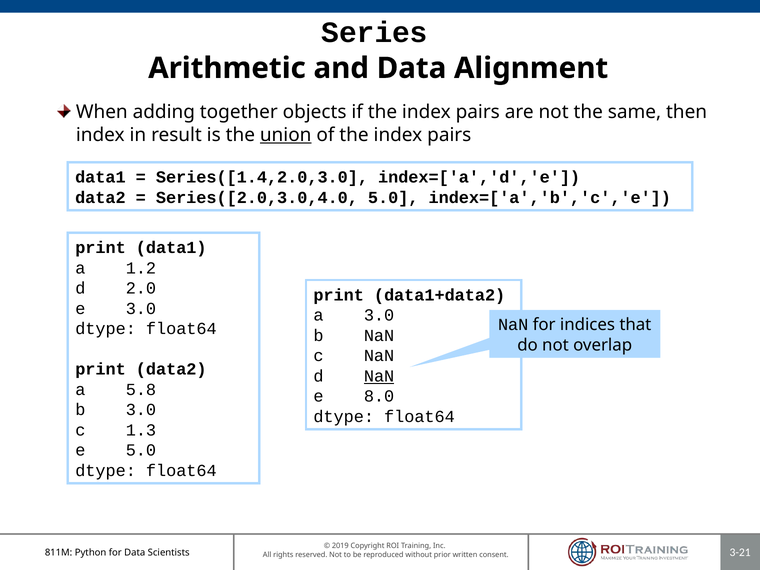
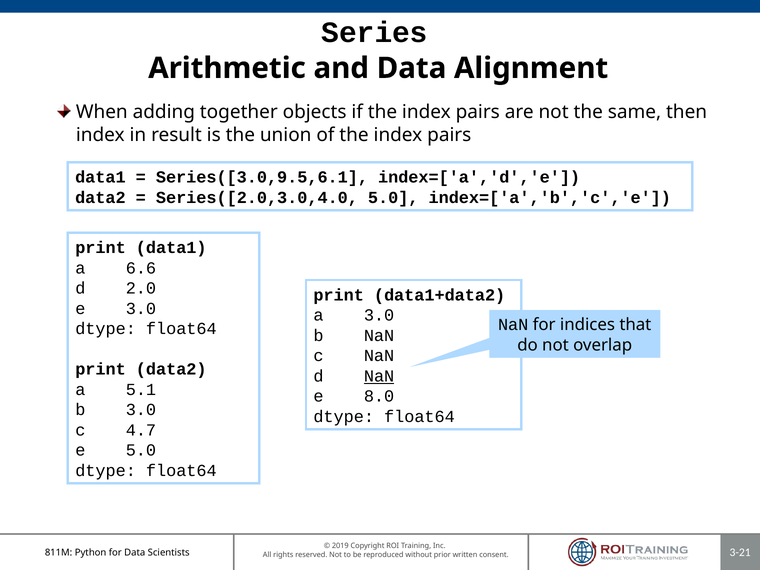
union underline: present -> none
Series([1.4,2.0,3.0: Series([1.4,2.0,3.0 -> Series([3.0,9.5,6.1
1.2: 1.2 -> 6.6
5.8: 5.8 -> 5.1
1.3: 1.3 -> 4.7
